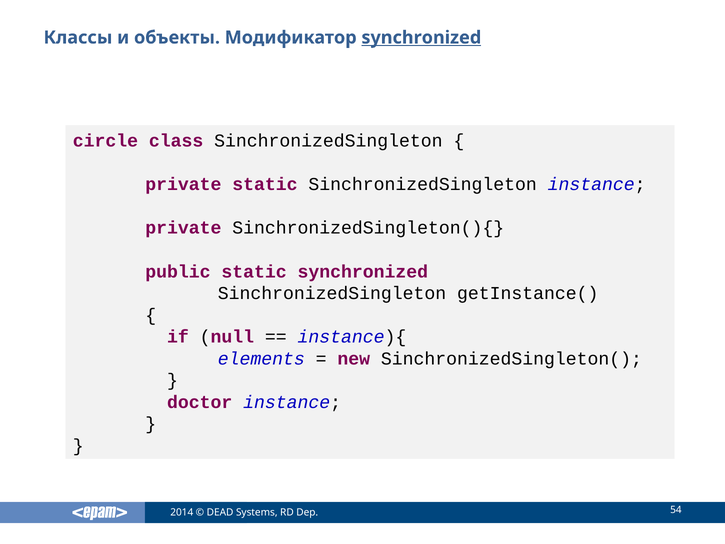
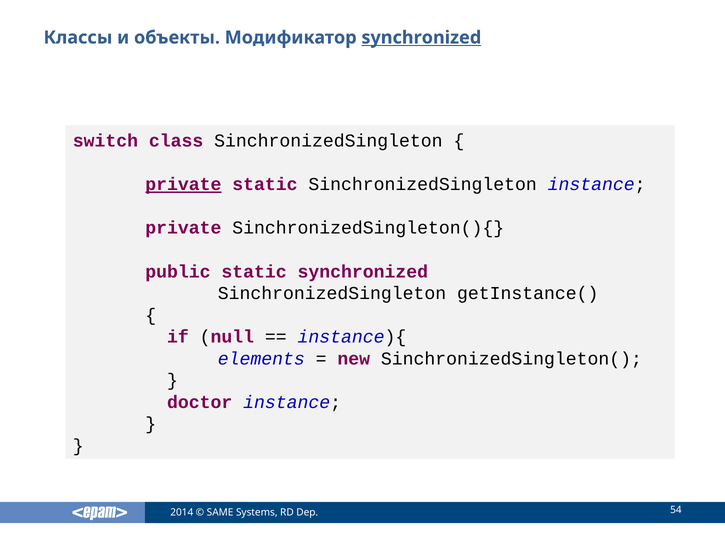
circle: circle -> switch
private at (183, 184) underline: none -> present
DEAD: DEAD -> SAME
